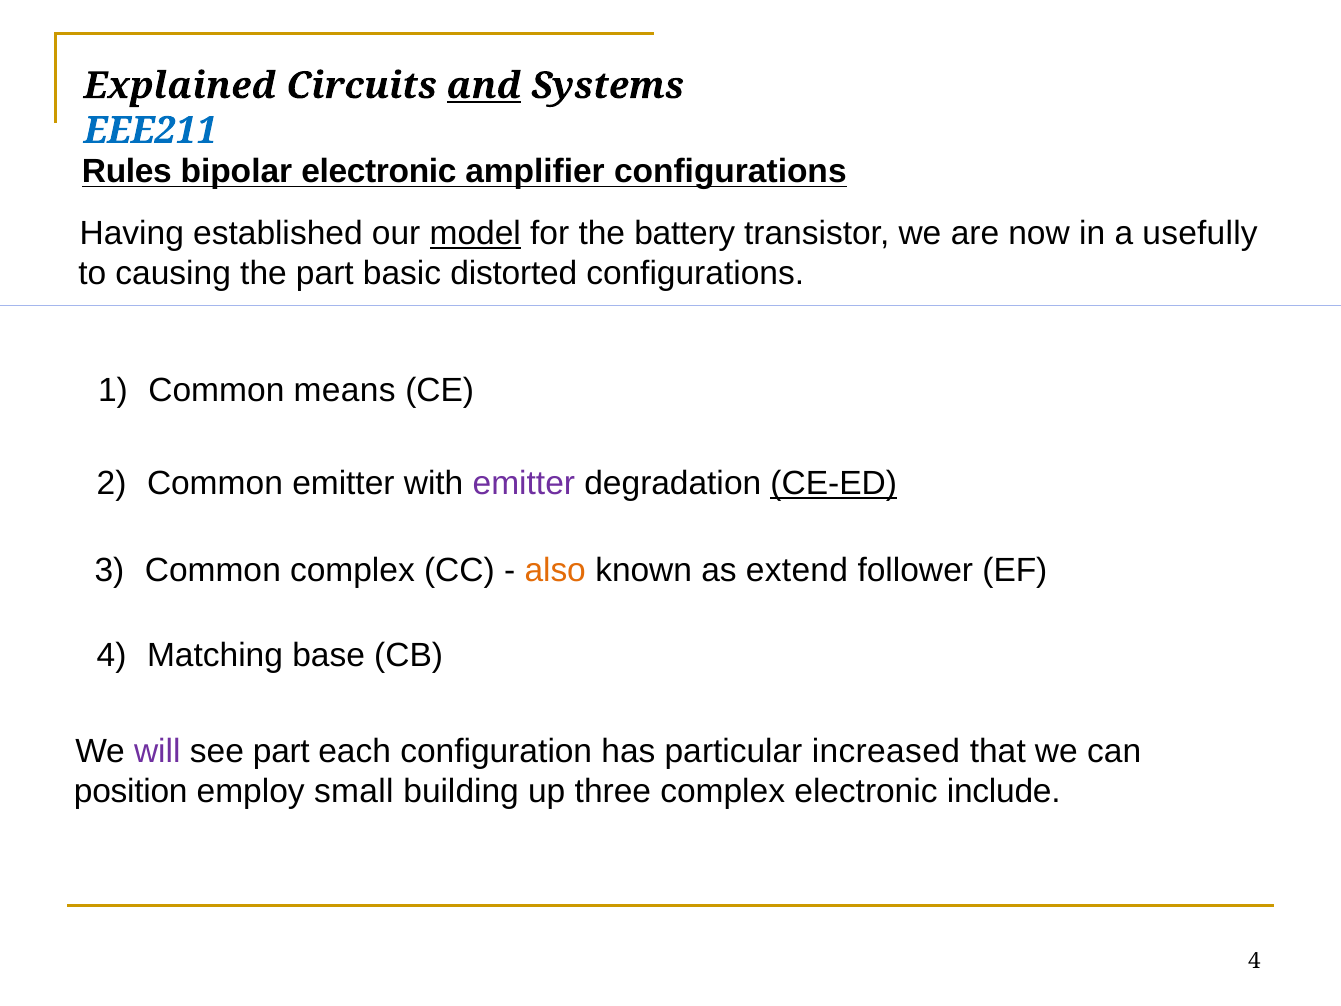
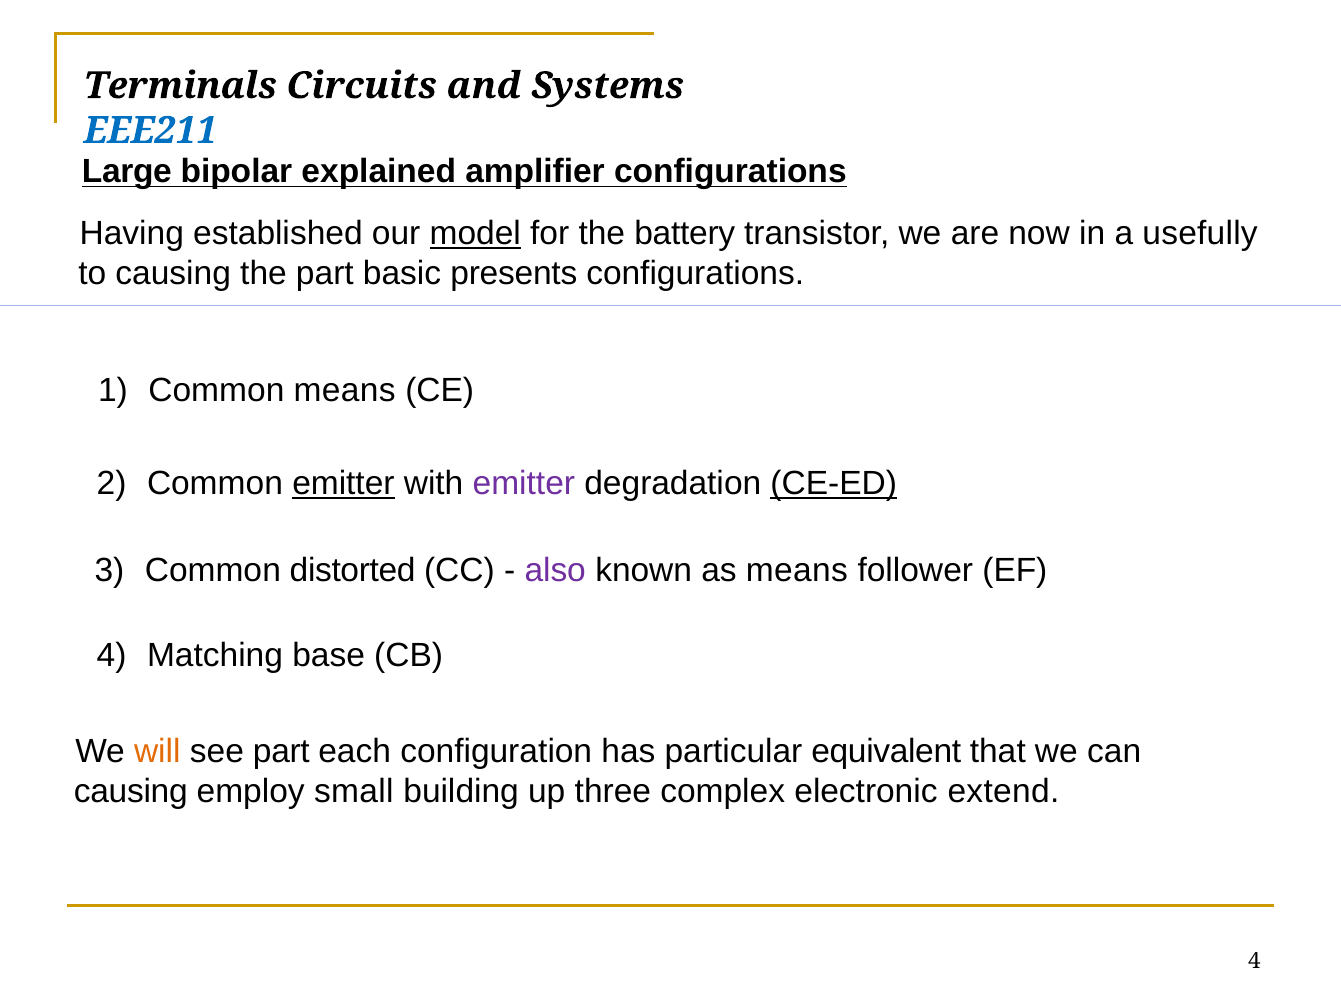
Explained: Explained -> Terminals
and underline: present -> none
Rules: Rules -> Large
bipolar electronic: electronic -> explained
distorted: distorted -> presents
emitter at (343, 483) underline: none -> present
Common complex: complex -> distorted
also colour: orange -> purple
as extend: extend -> means
will colour: purple -> orange
increased: increased -> equivalent
position at (131, 791): position -> causing
include: include -> extend
